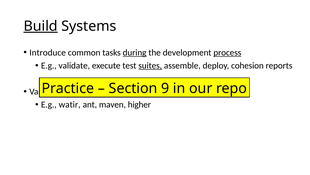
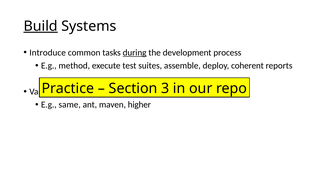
process underline: present -> none
validate: validate -> method
suites underline: present -> none
cohesion: cohesion -> coherent
9: 9 -> 3
watir: watir -> same
